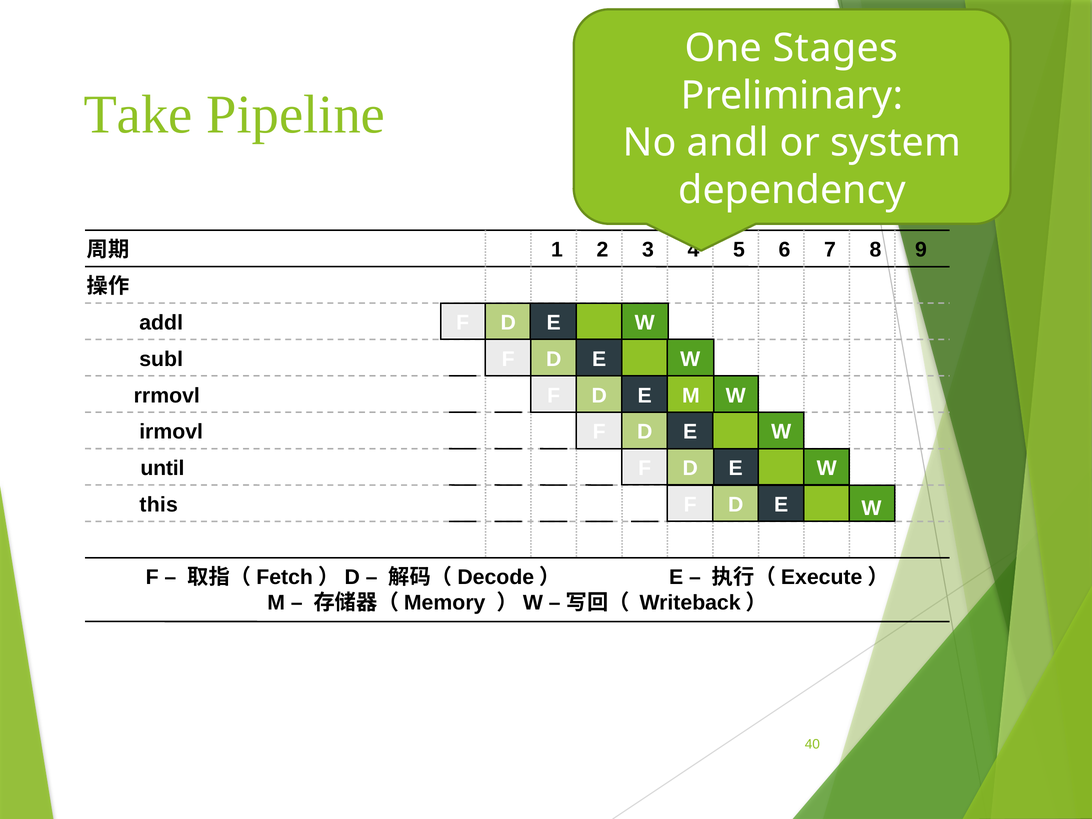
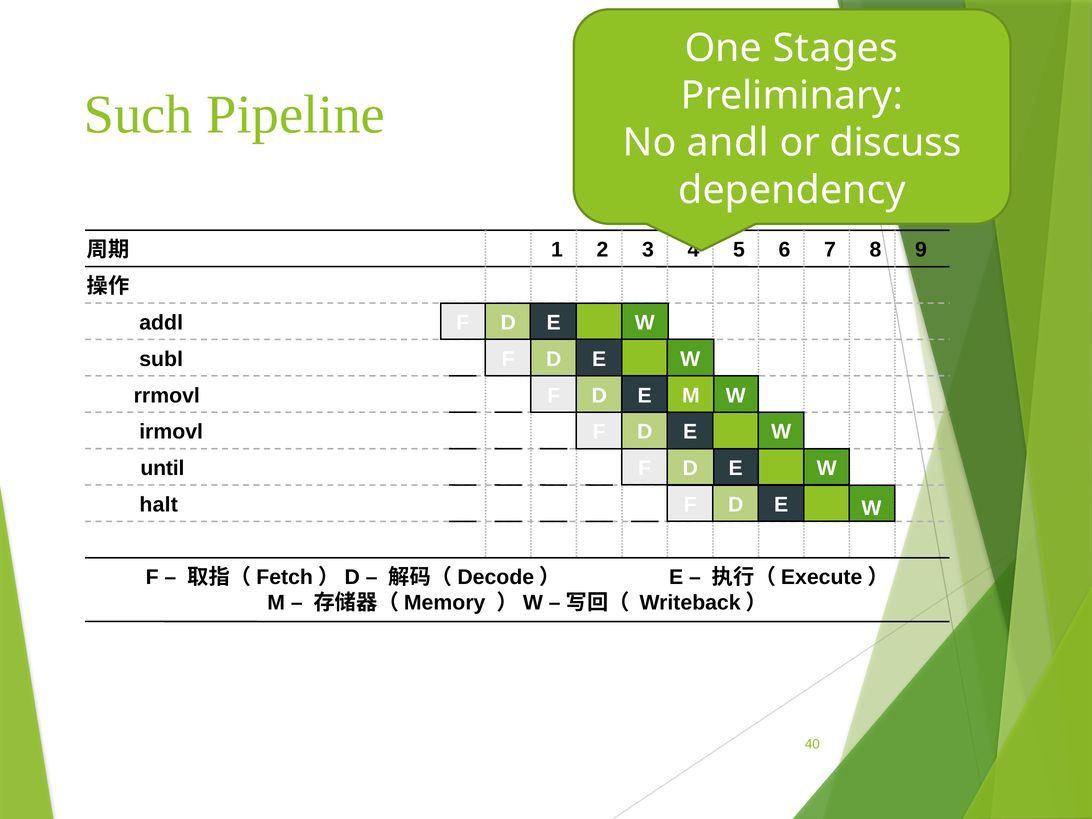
Take: Take -> Such
system: system -> discuss
this: this -> halt
